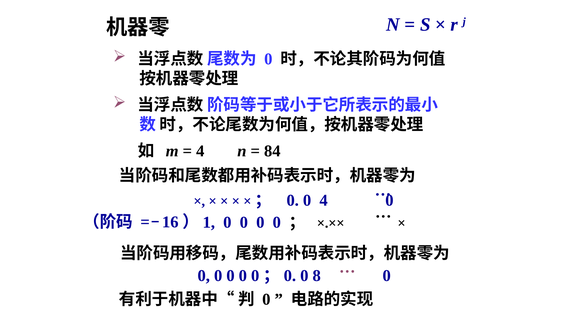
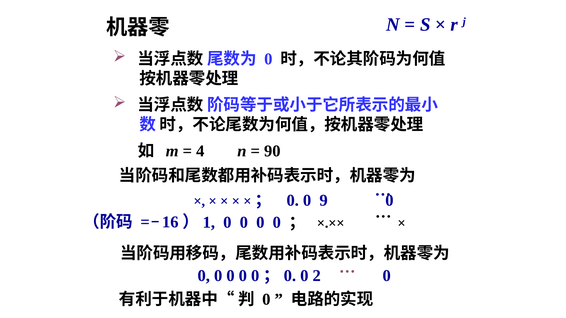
84: 84 -> 90
0 4: 4 -> 9
8: 8 -> 2
